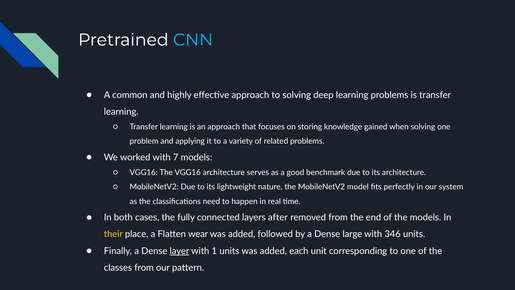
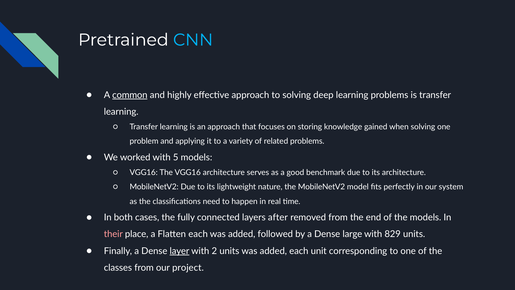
common underline: none -> present
7: 7 -> 5
their colour: yellow -> pink
Flatten wear: wear -> each
346: 346 -> 829
1: 1 -> 2
pattern: pattern -> project
